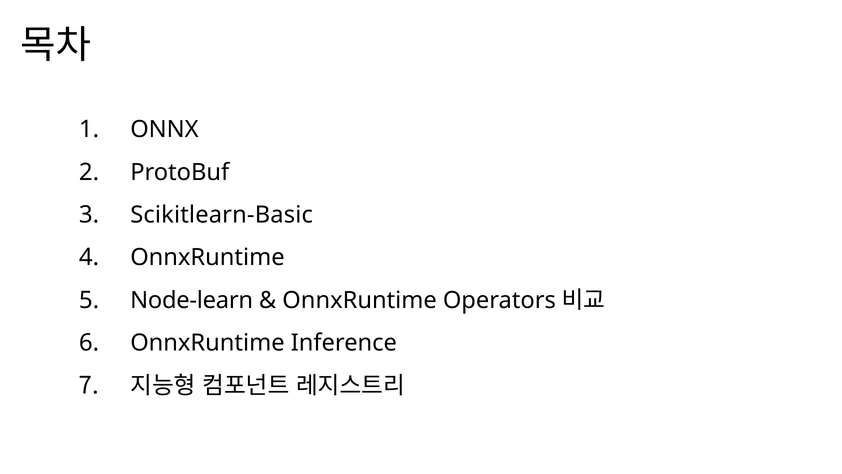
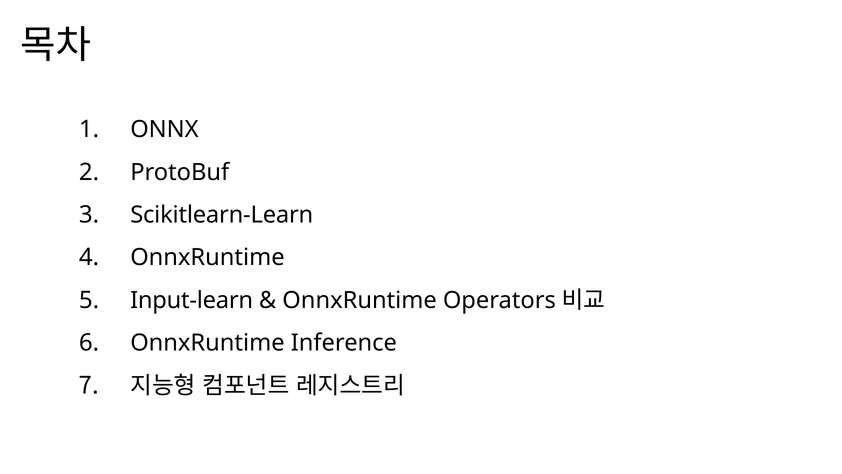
Scikitlearn-Basic: Scikitlearn-Basic -> Scikitlearn-Learn
Node-learn: Node-learn -> Input-learn
